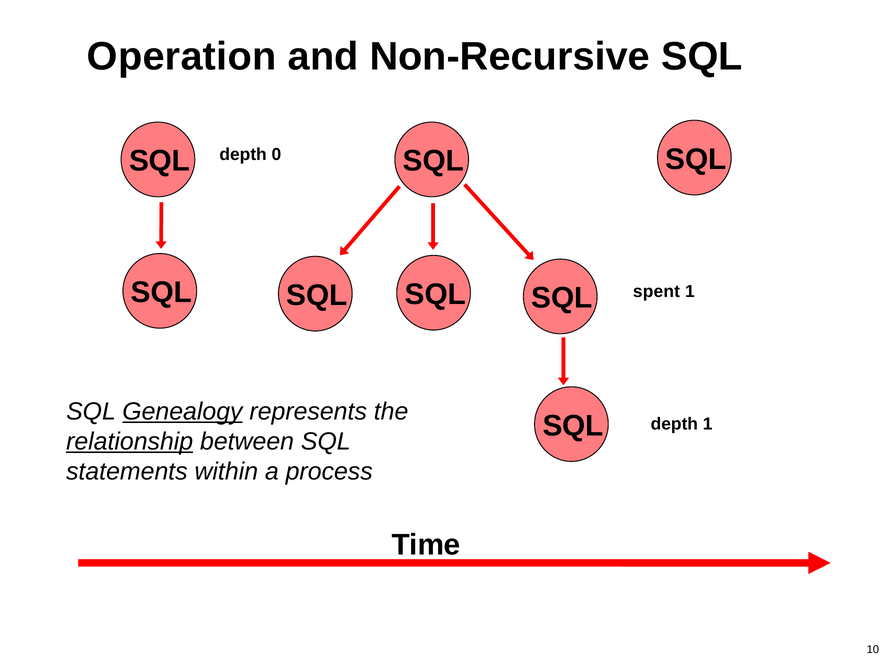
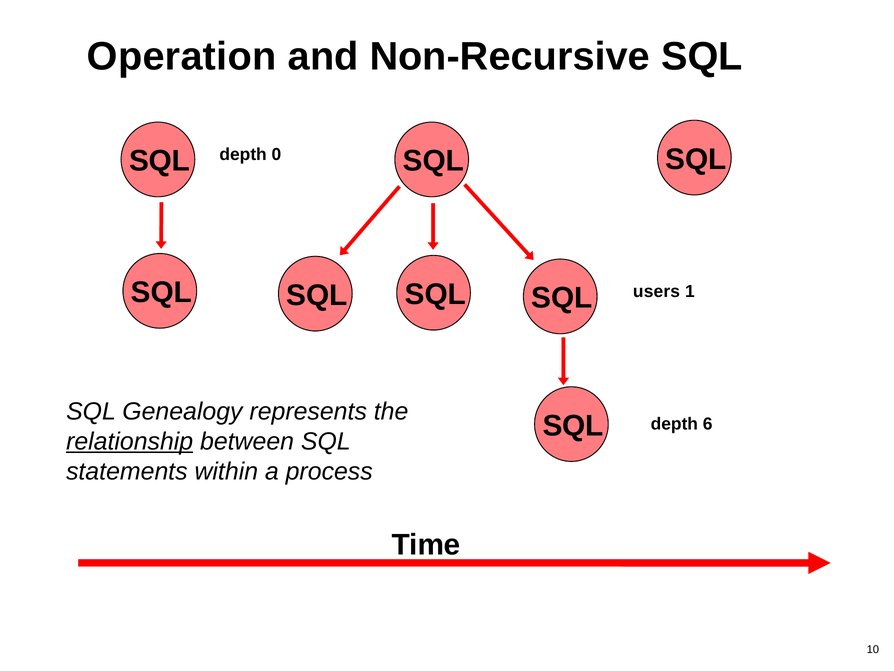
spent: spent -> users
Genealogy underline: present -> none
depth 1: 1 -> 6
